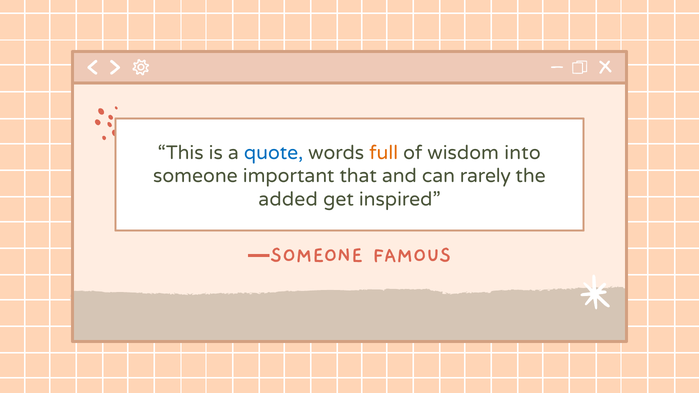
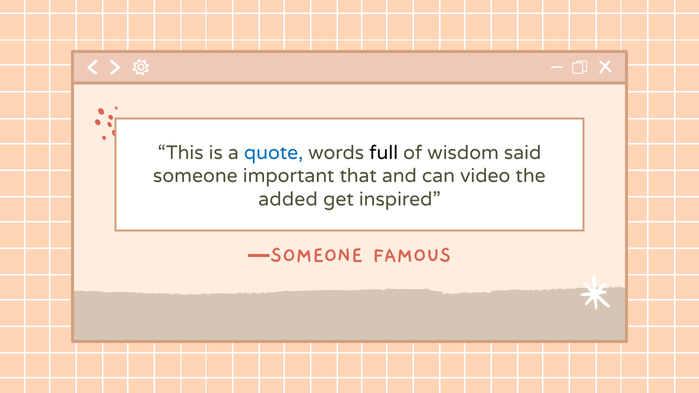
full colour: orange -> black
into: into -> said
rarely: rarely -> video
